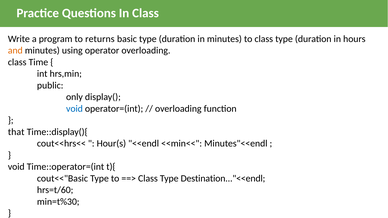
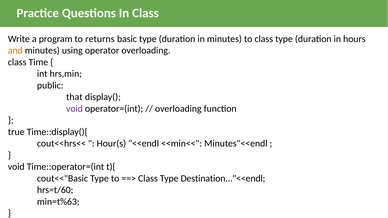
only: only -> that
void at (74, 109) colour: blue -> purple
that: that -> true
min=t%30: min=t%30 -> min=t%63
